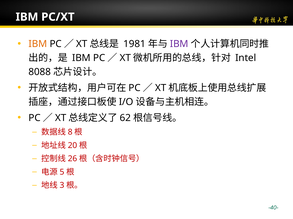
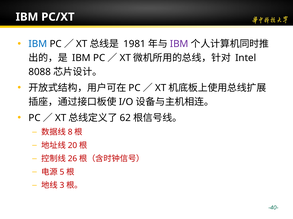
IBM at (38, 44) colour: orange -> blue
